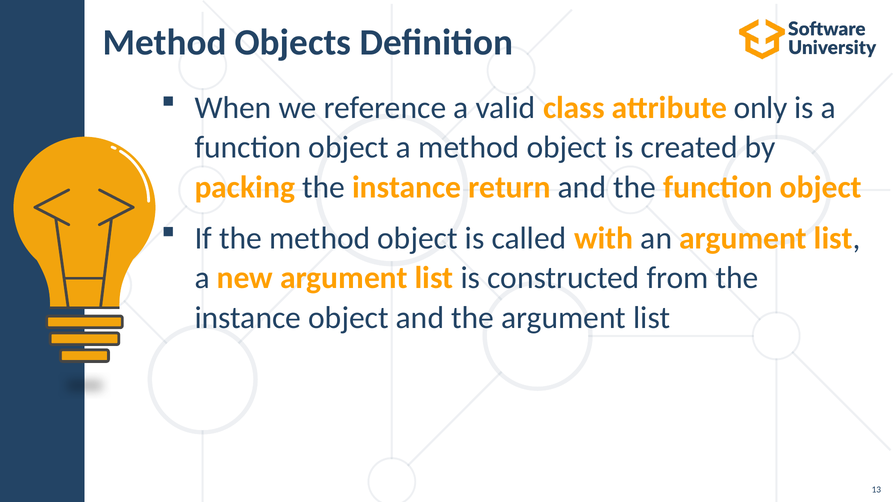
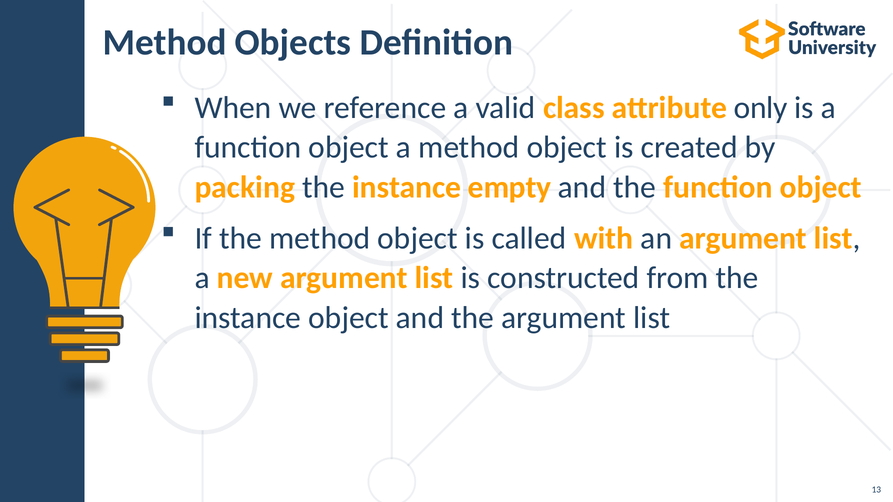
return: return -> empty
